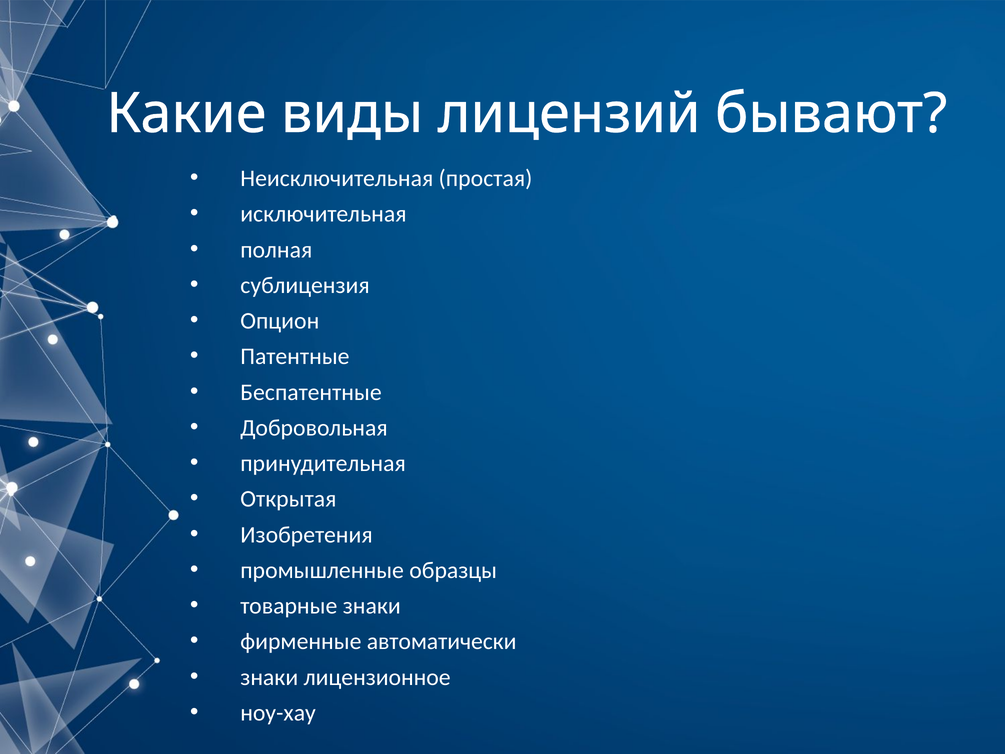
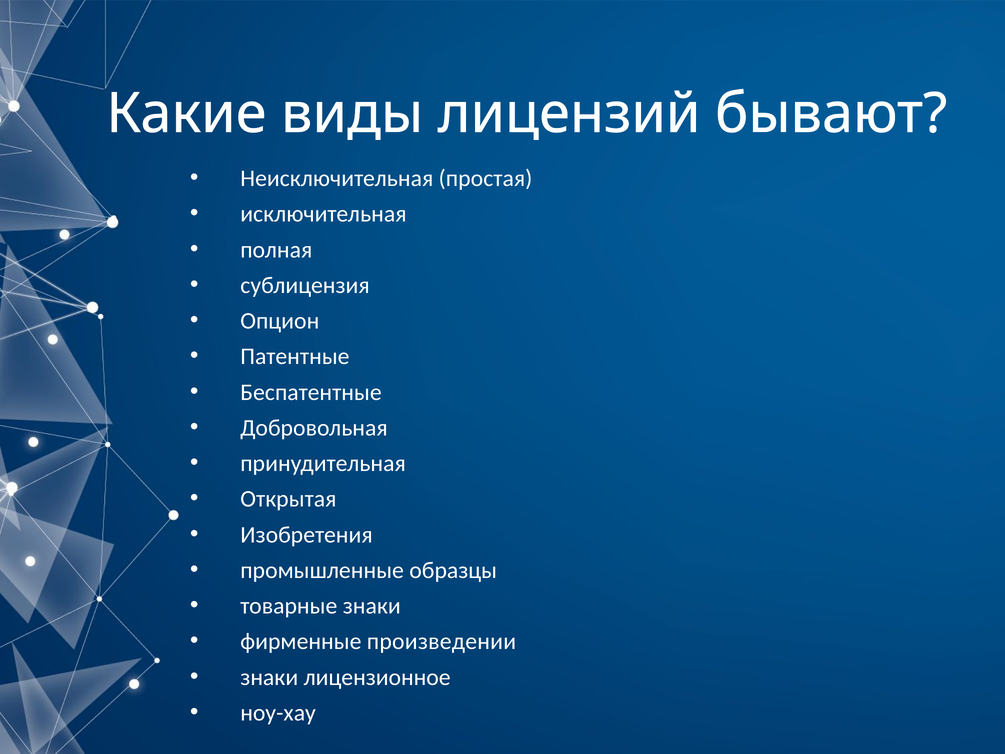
автоматически: автоматически -> произведении
